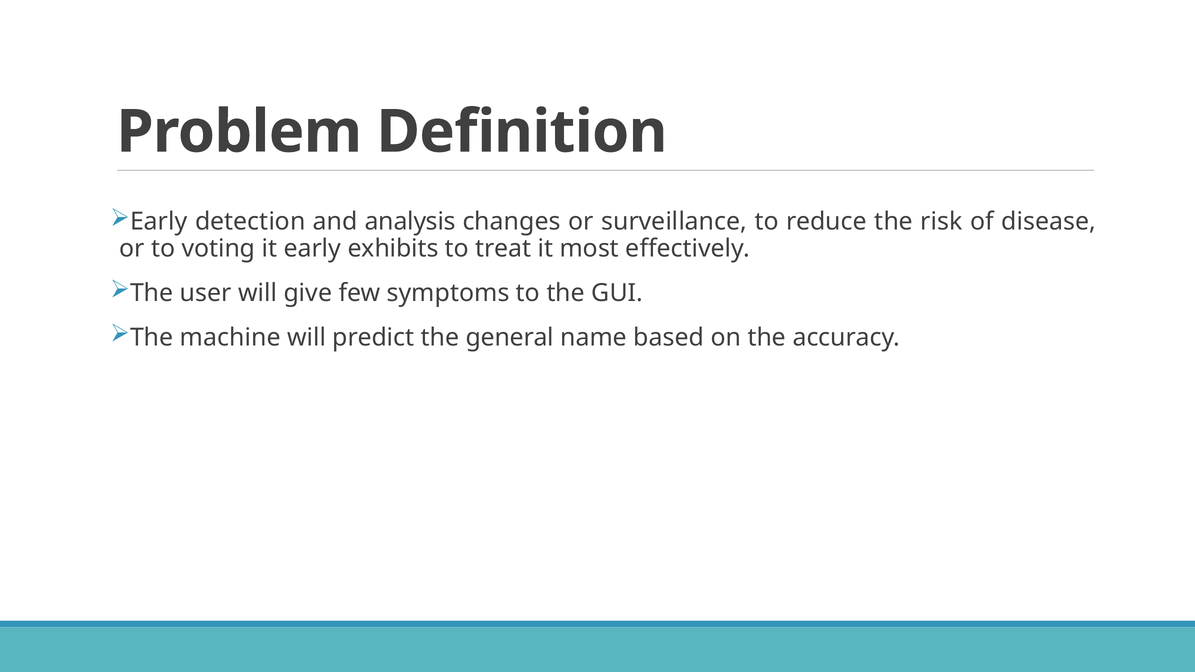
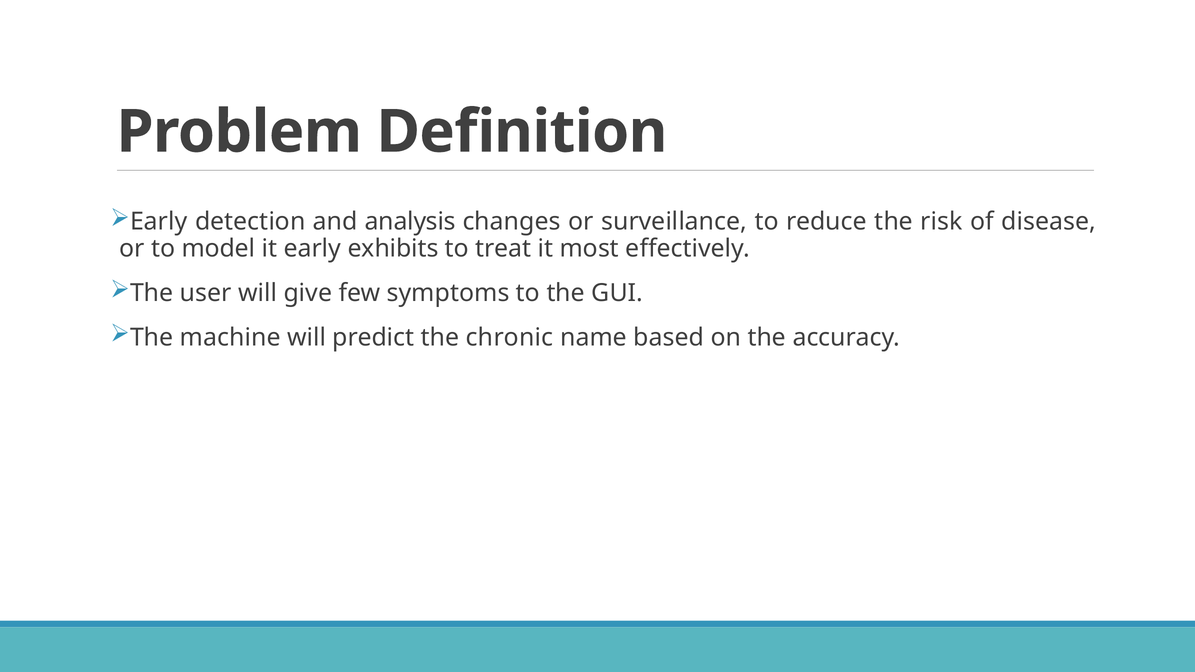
voting: voting -> model
general: general -> chronic
